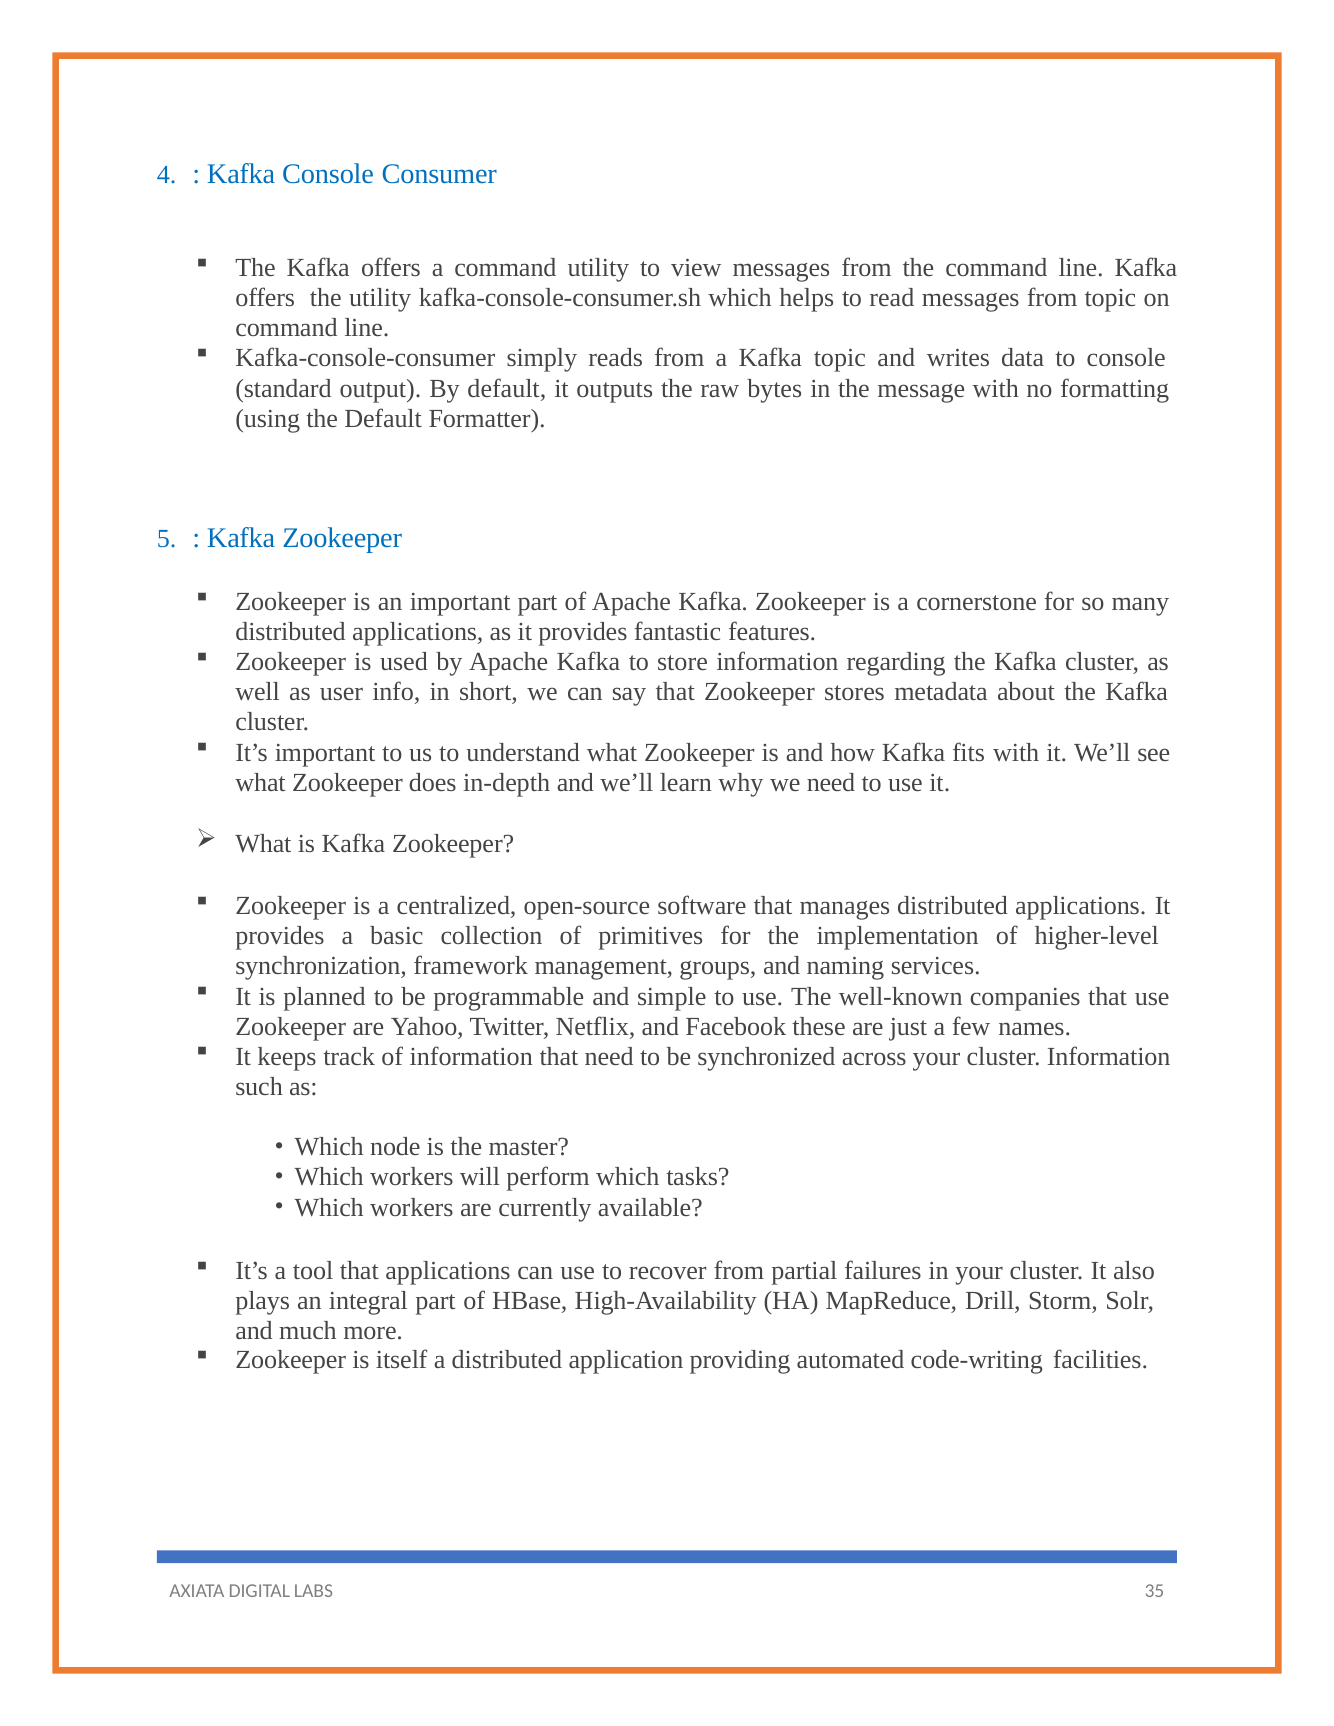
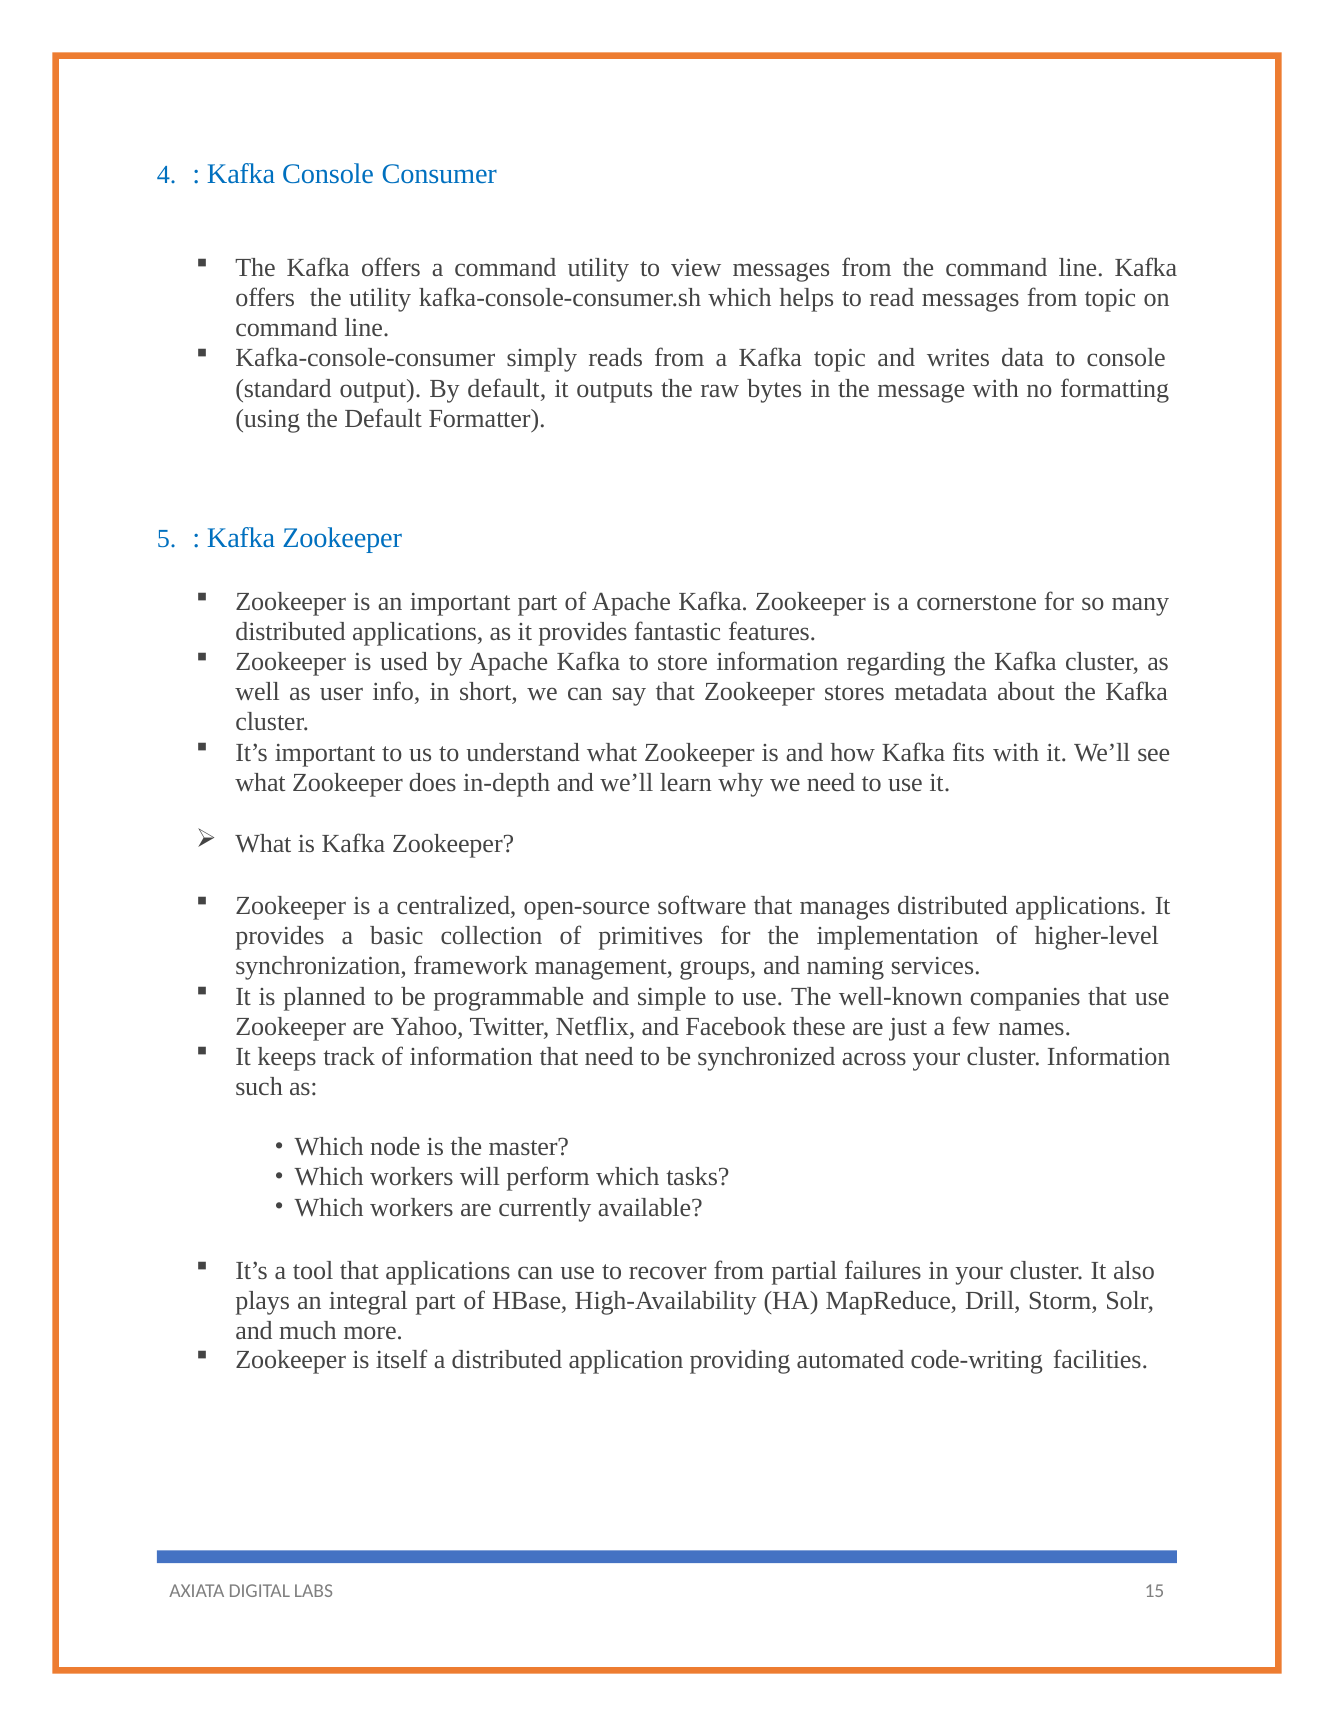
35: 35 -> 15
